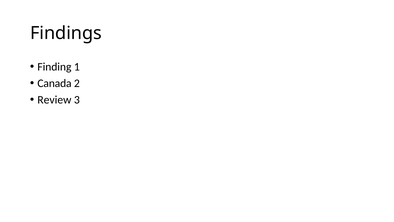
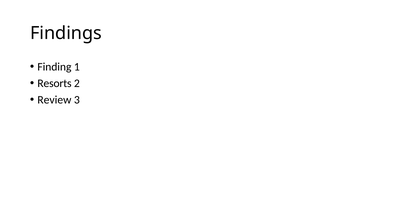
Canada: Canada -> Resorts
